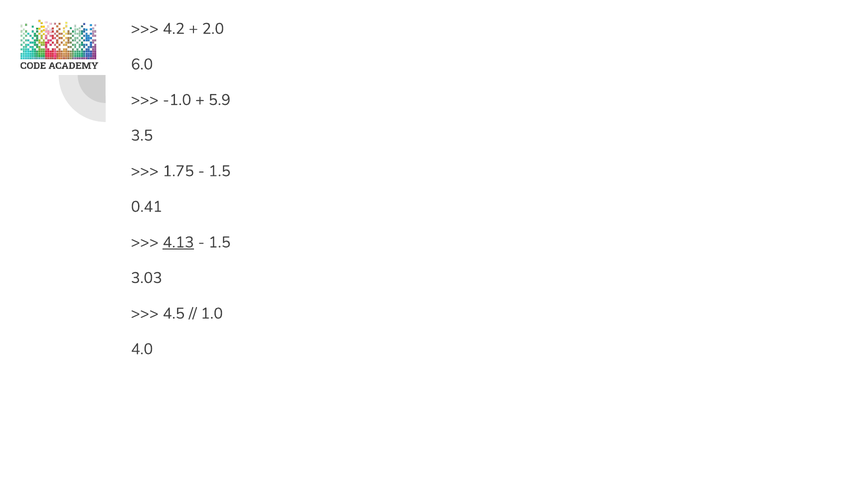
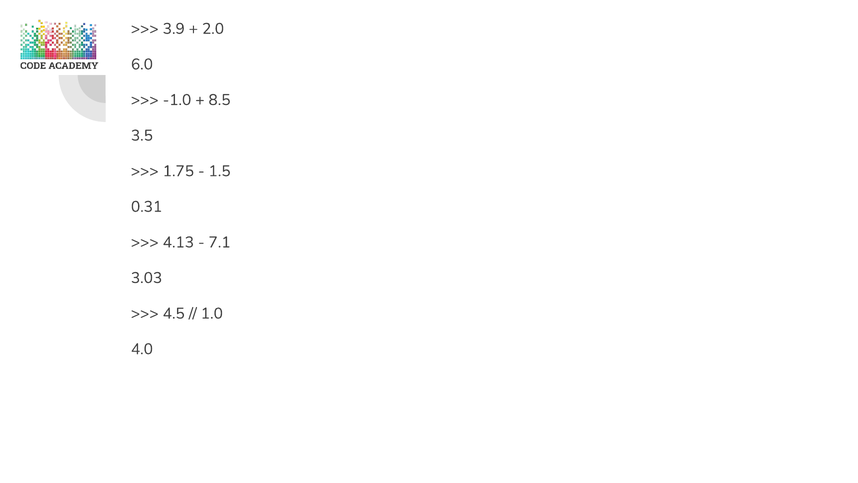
4.2: 4.2 -> 3.9
5.9: 5.9 -> 8.5
0.41: 0.41 -> 0.31
4.13 underline: present -> none
1.5 at (220, 242): 1.5 -> 7.1
